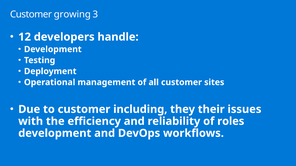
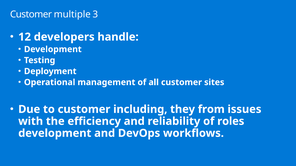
growing: growing -> multiple
their: their -> from
